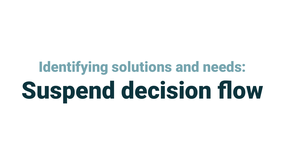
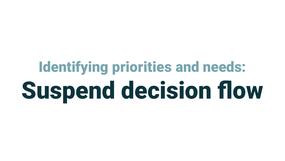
solutions: solutions -> priorities
